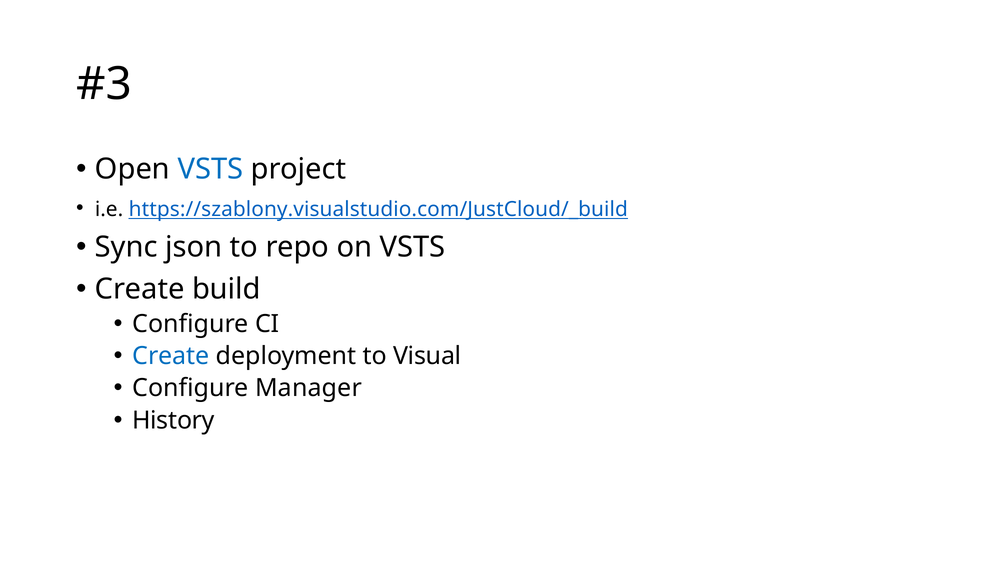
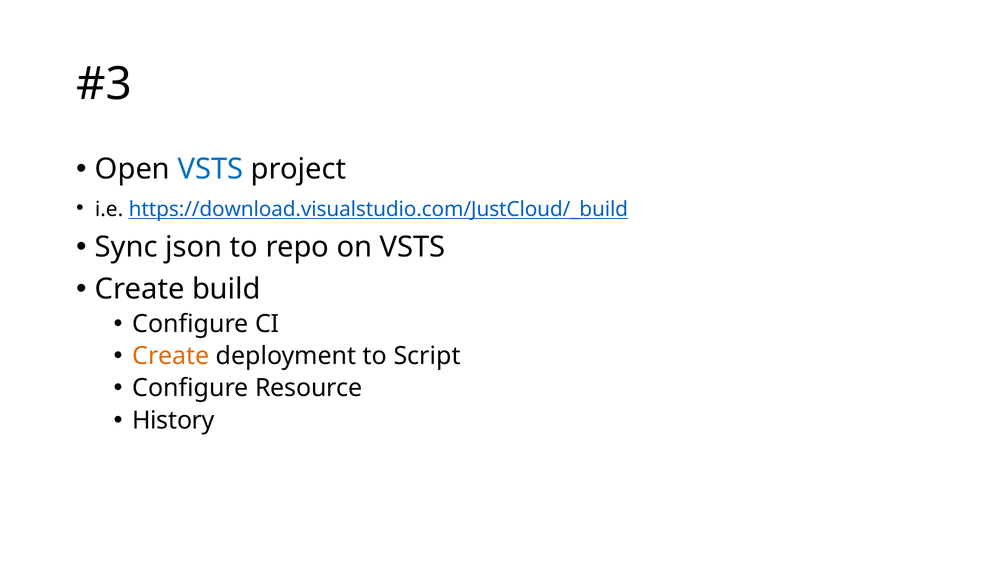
https://szablony.visualstudio.com/JustCloud/_build: https://szablony.visualstudio.com/JustCloud/_build -> https://download.visualstudio.com/JustCloud/_build
Create at (171, 356) colour: blue -> orange
Visual: Visual -> Script
Manager: Manager -> Resource
